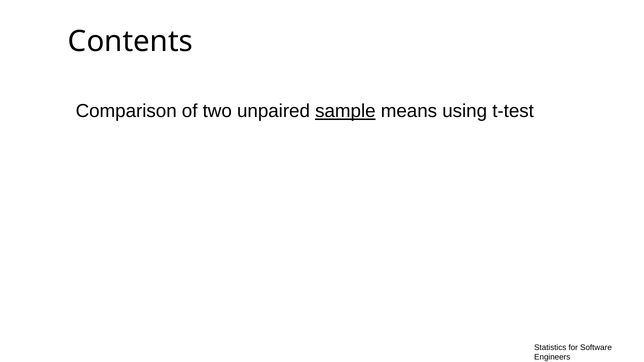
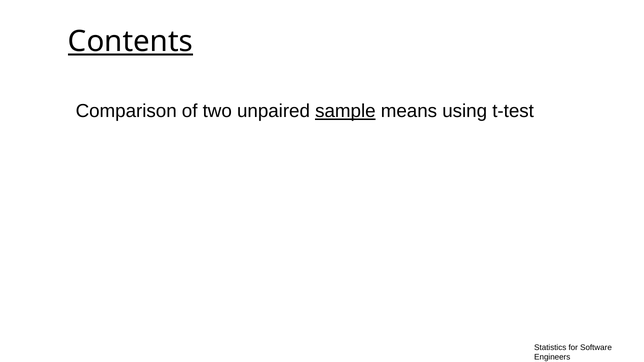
Contents underline: none -> present
